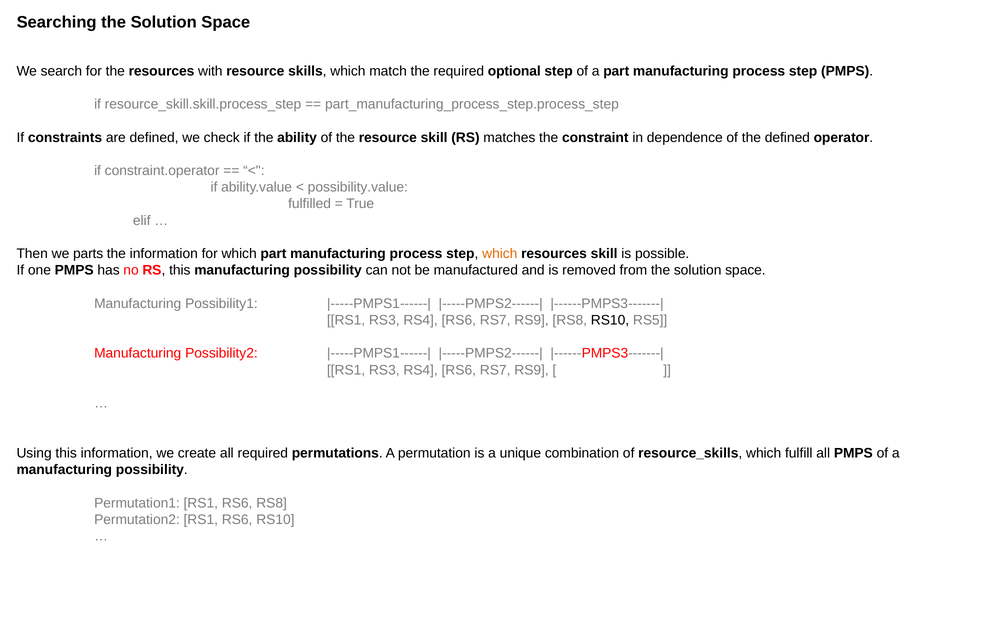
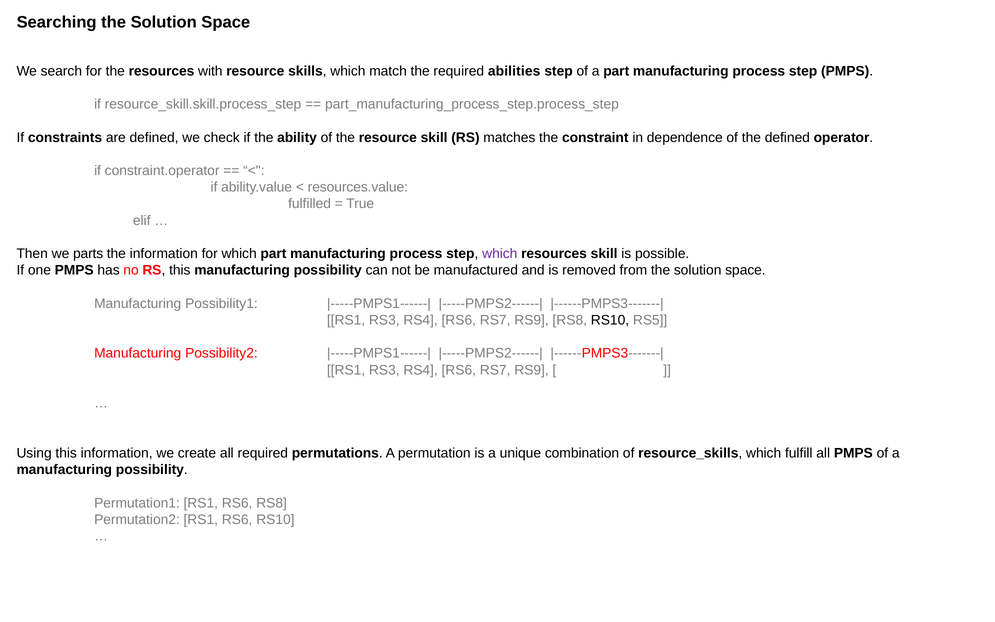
optional: optional -> abilities
possibility.value: possibility.value -> resources.value
which at (500, 254) colour: orange -> purple
